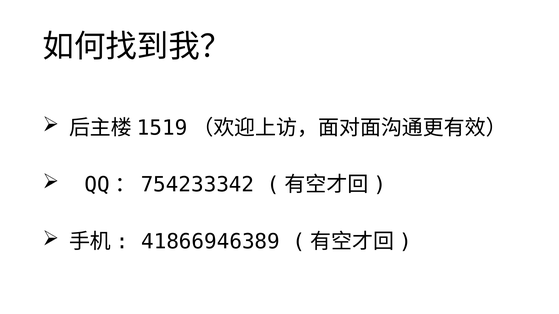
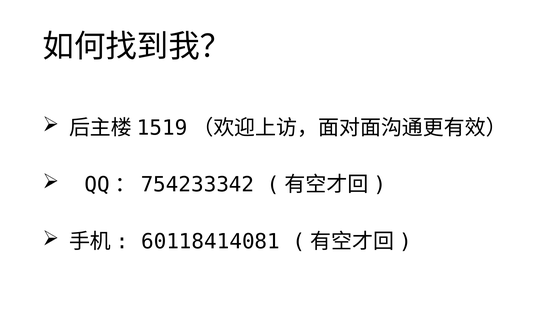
41866946389: 41866946389 -> 60118414081
